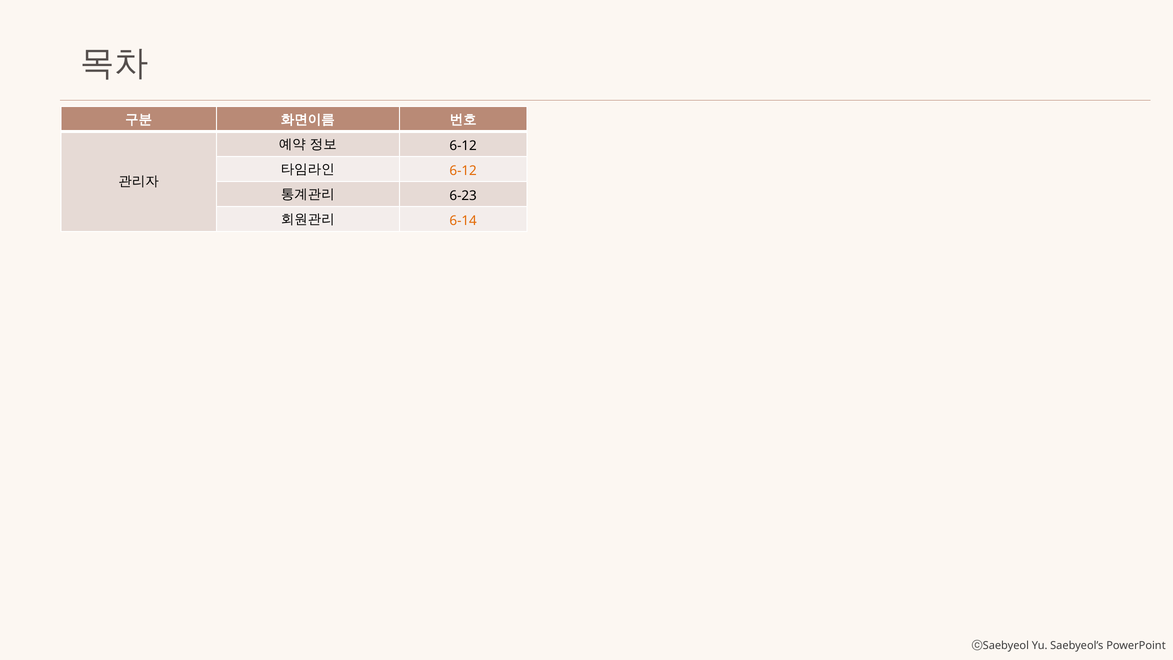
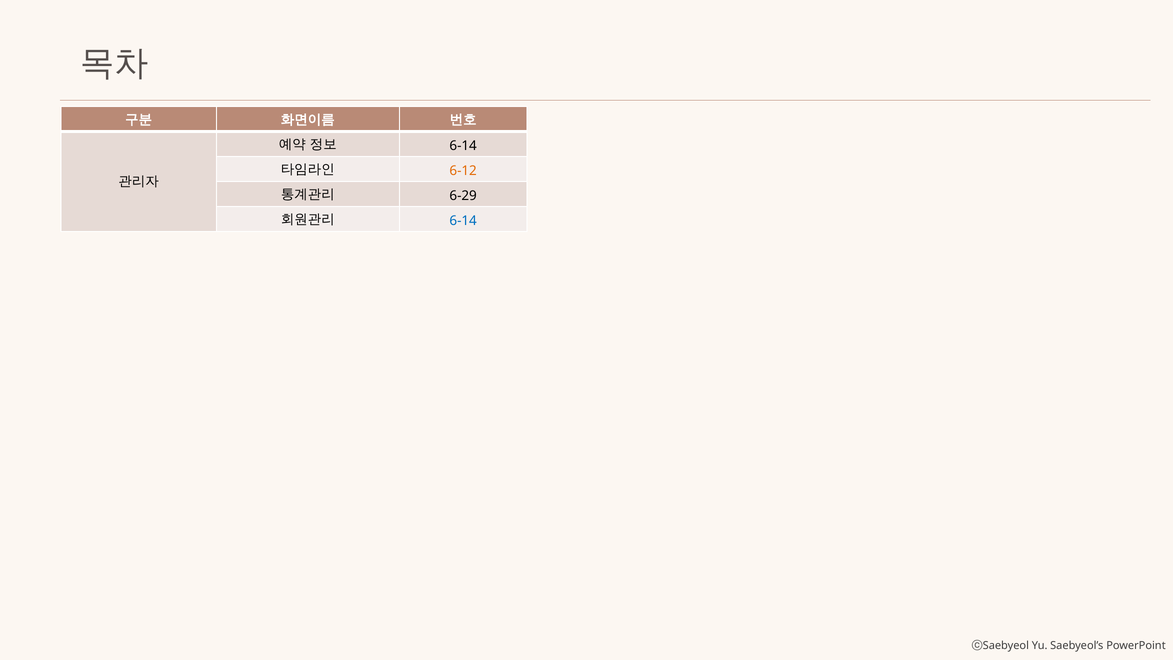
6-12 at (463, 146): 6-12 -> 6-14
6-23: 6-23 -> 6-29
6-14 at (463, 221) colour: orange -> blue
